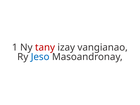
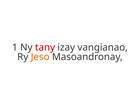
Jeso colour: blue -> orange
